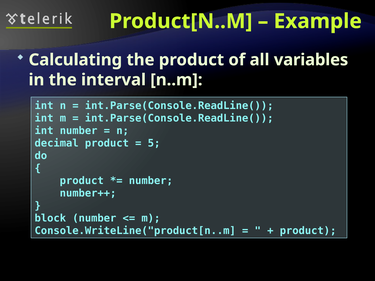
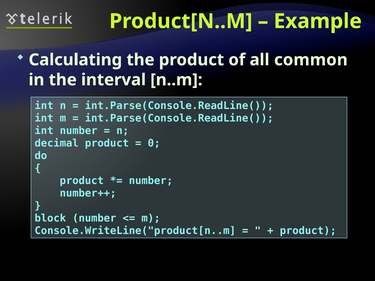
variables: variables -> common
5: 5 -> 0
